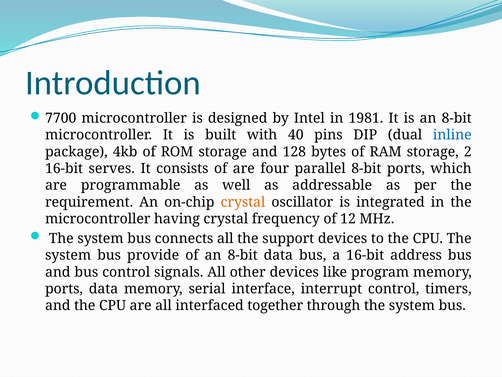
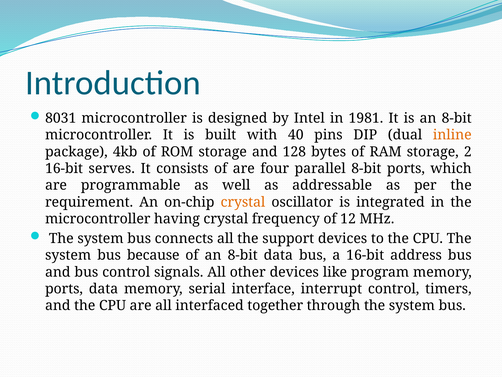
7700: 7700 -> 8031
inline colour: blue -> orange
provide: provide -> because
